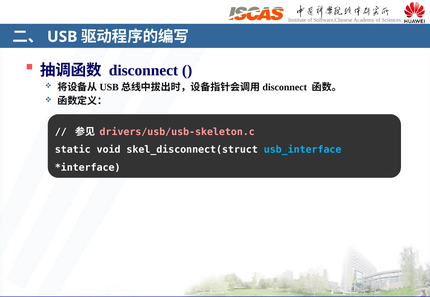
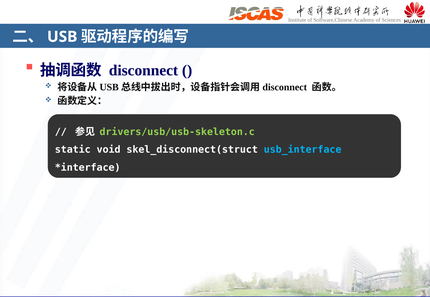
drivers/usb/usb-skeleton.c colour: pink -> light green
